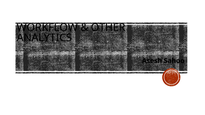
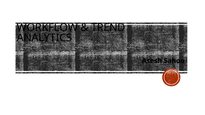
OTHER: OTHER -> TREND
